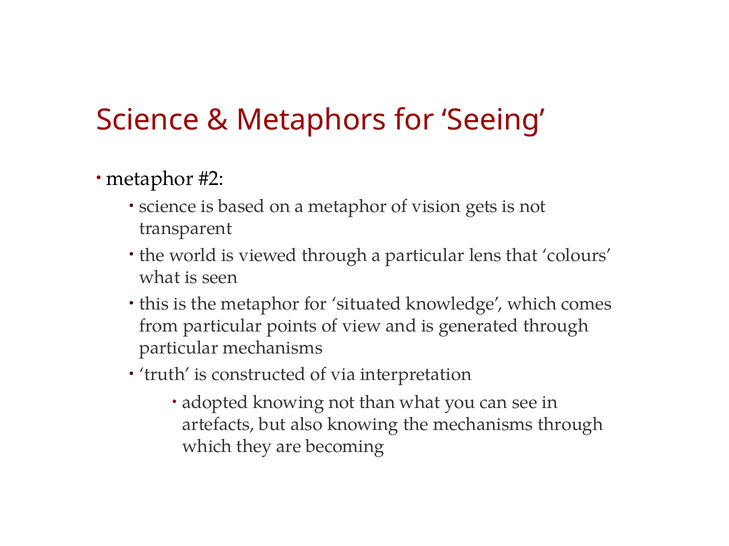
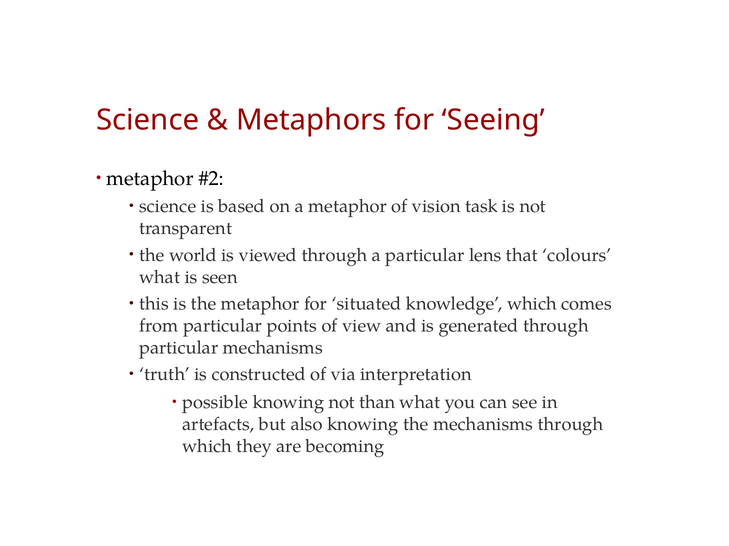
gets: gets -> task
adopted: adopted -> possible
